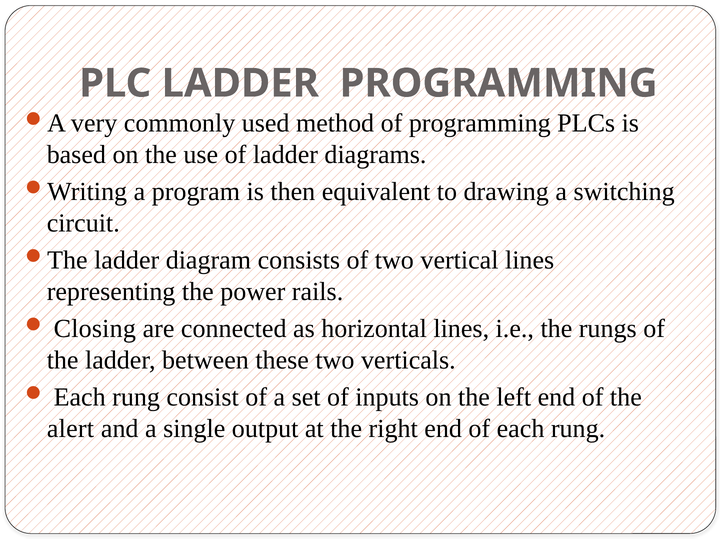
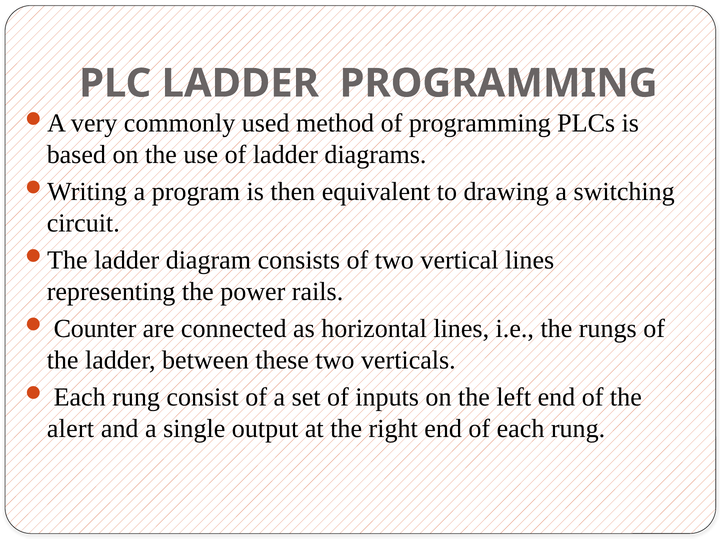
Closing: Closing -> Counter
